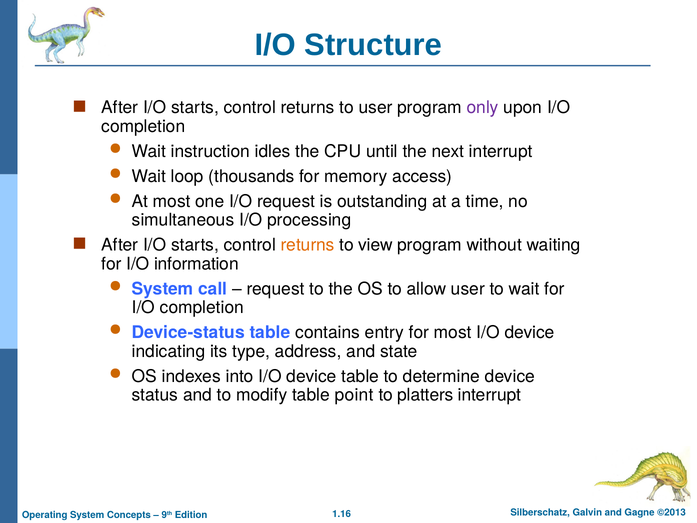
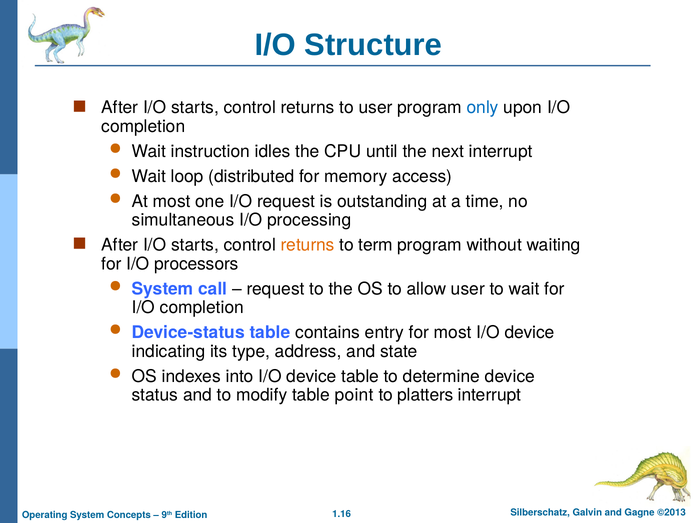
only colour: purple -> blue
thousands: thousands -> distributed
view: view -> term
information: information -> processors
